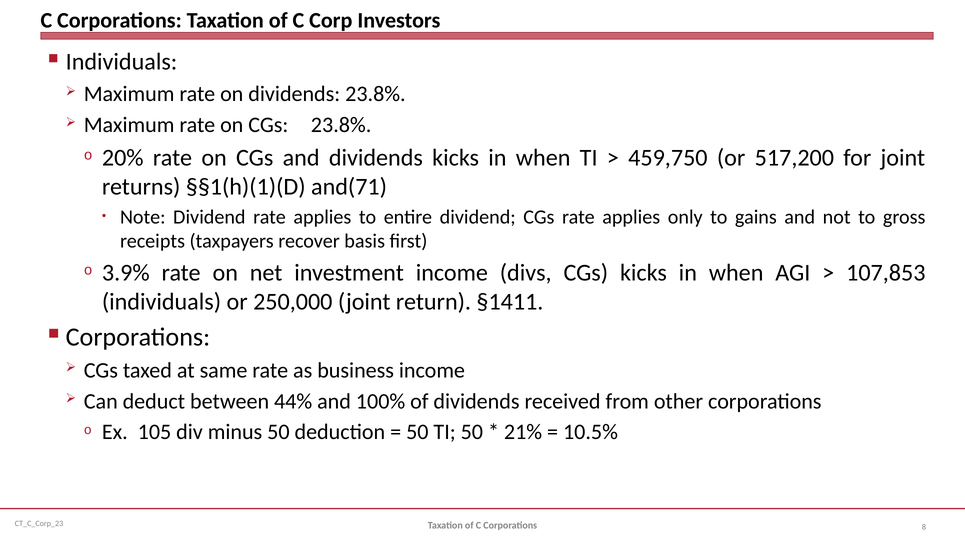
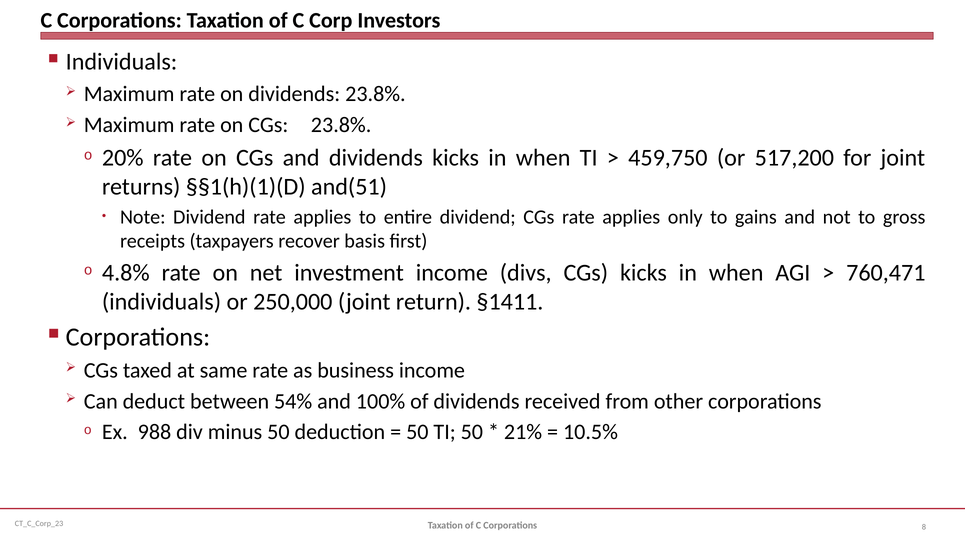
and(71: and(71 -> and(51
3.9%: 3.9% -> 4.8%
107,853: 107,853 -> 760,471
44%: 44% -> 54%
105: 105 -> 988
